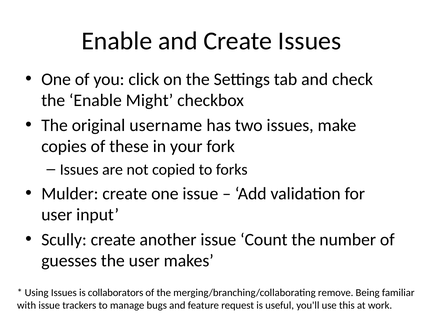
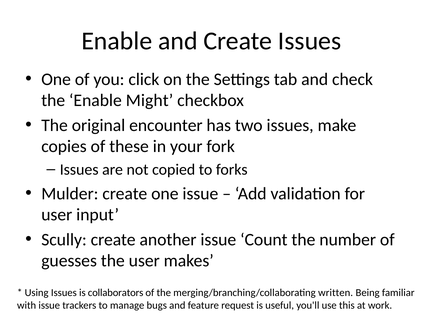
username: username -> encounter
remove: remove -> written
